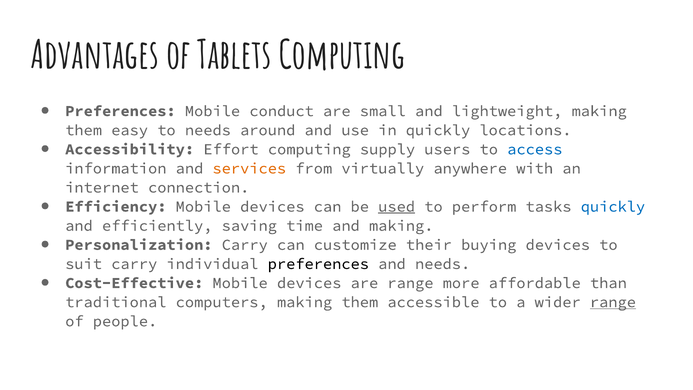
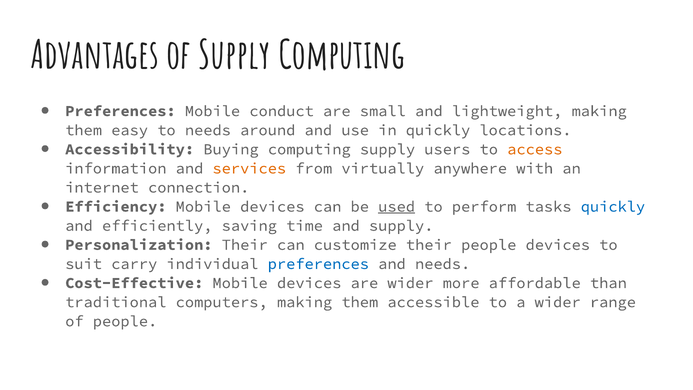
of Tablets: Tablets -> Supply
Effort: Effort -> Buying
access colour: blue -> orange
and making: making -> supply
Personalization Carry: Carry -> Their
their buying: buying -> people
preferences at (318, 264) colour: black -> blue
are range: range -> wider
range at (613, 302) underline: present -> none
